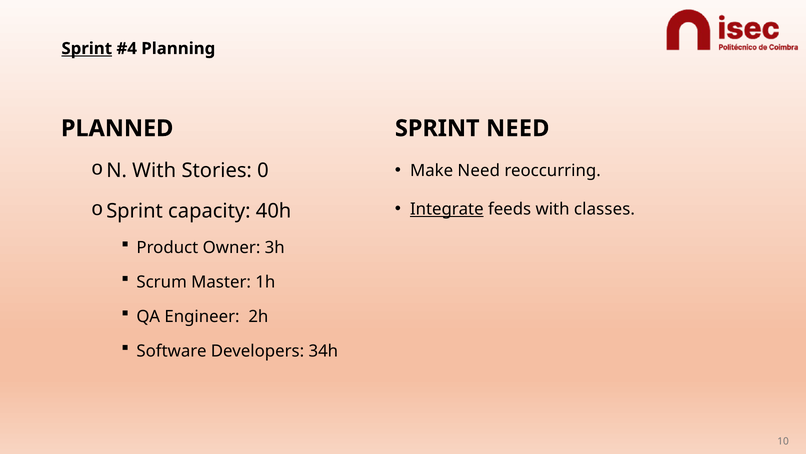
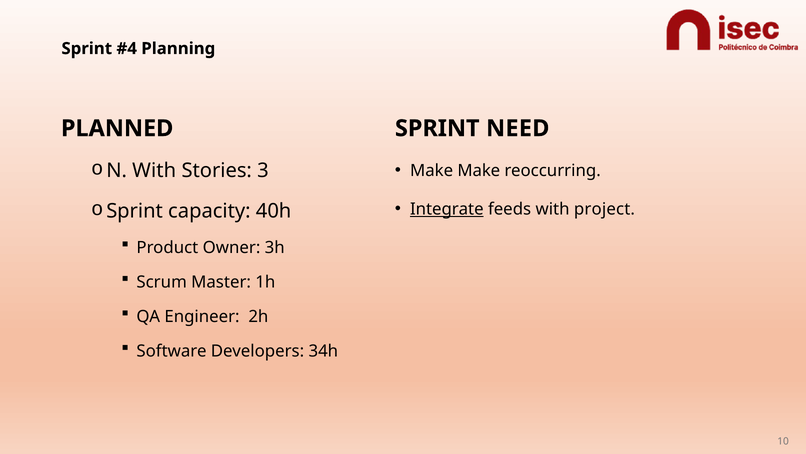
Sprint at (87, 49) underline: present -> none
0: 0 -> 3
Make Need: Need -> Make
classes: classes -> project
